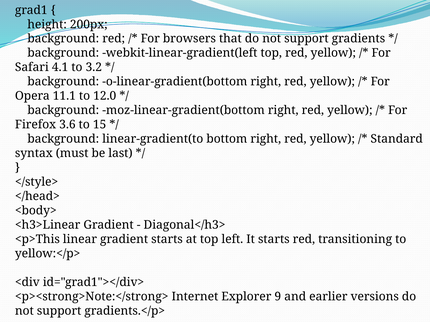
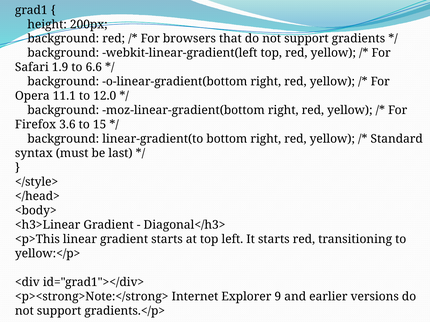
4.1: 4.1 -> 1.9
3.2: 3.2 -> 6.6
